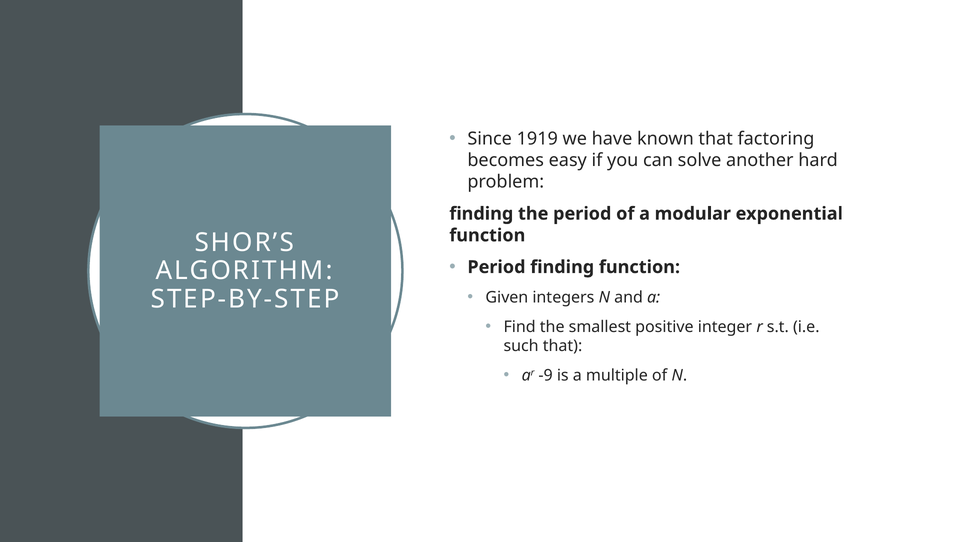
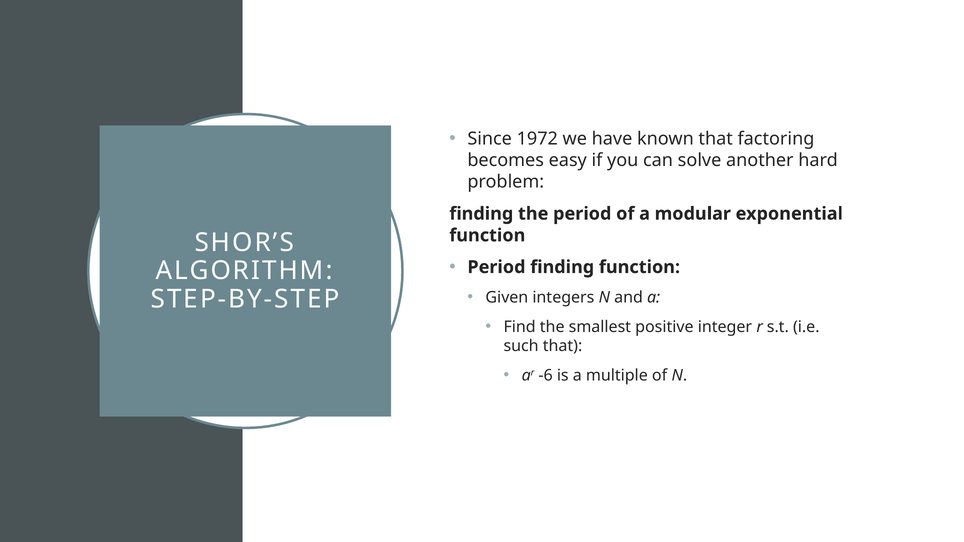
1919: 1919 -> 1972
-9: -9 -> -6
